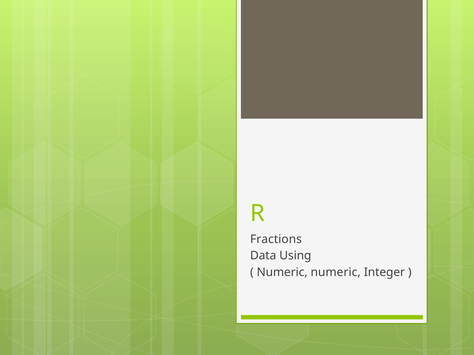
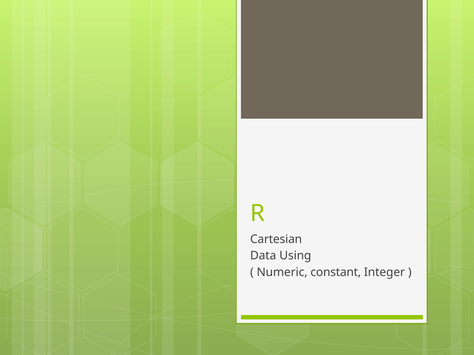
Fractions: Fractions -> Cartesian
Numeric numeric: numeric -> constant
